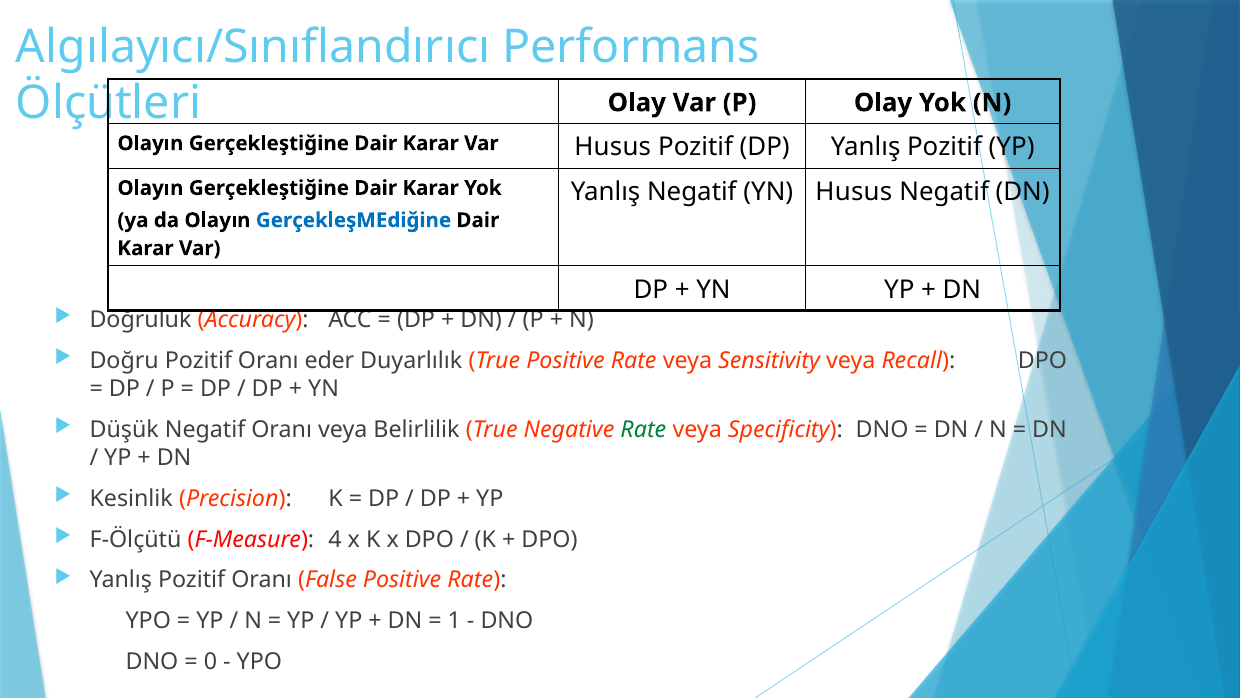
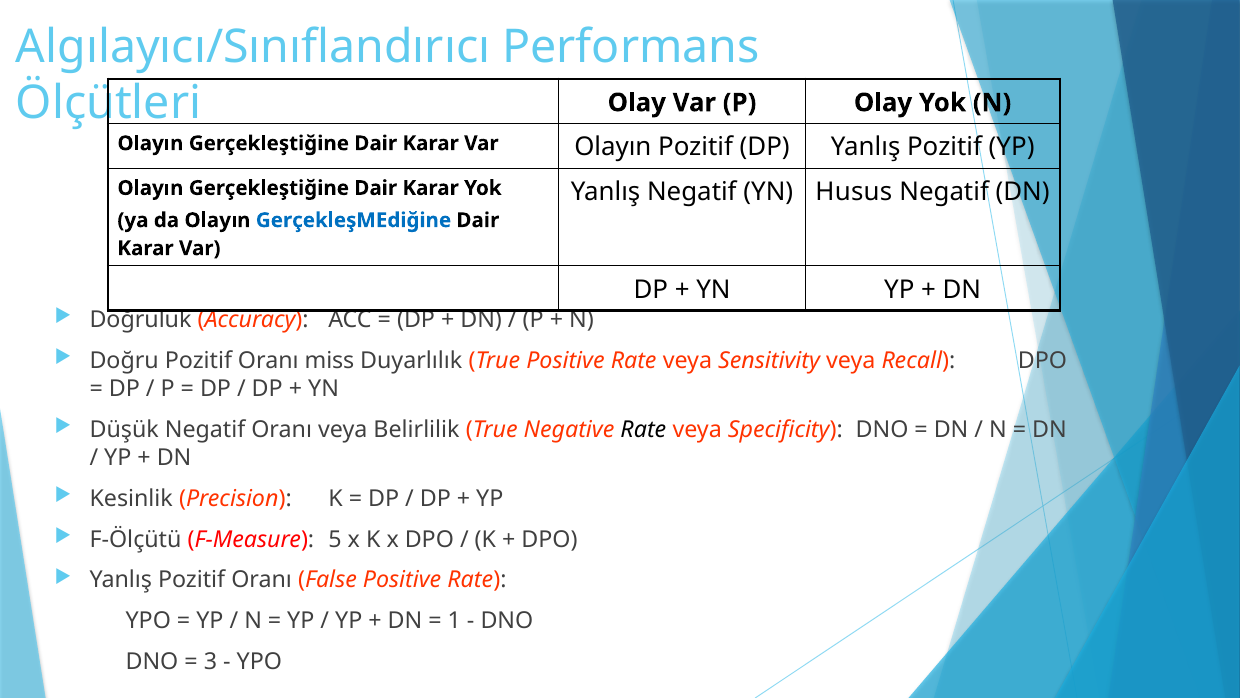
Var Husus: Husus -> Olayın
eder: eder -> miss
Rate at (643, 429) colour: green -> black
4: 4 -> 5
0: 0 -> 3
